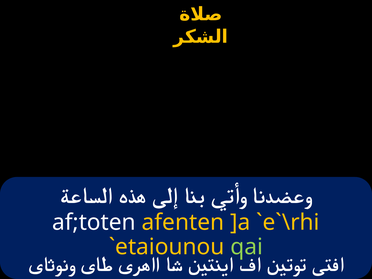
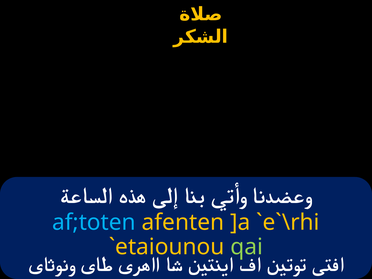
af;toten colour: white -> light blue
